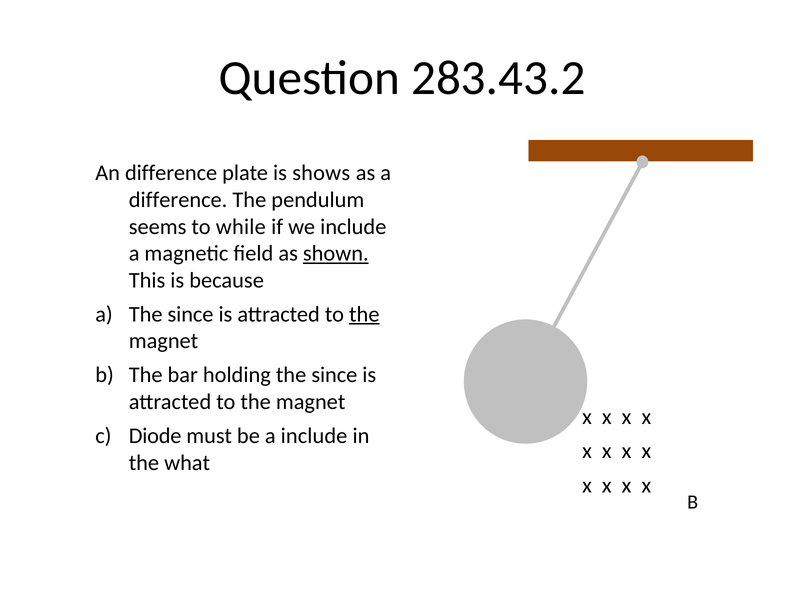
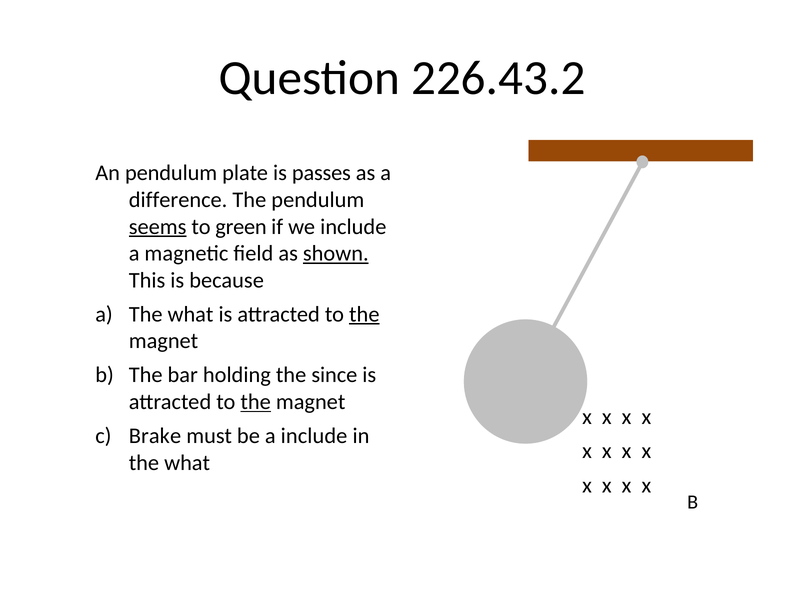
283.43.2: 283.43.2 -> 226.43.2
An difference: difference -> pendulum
shows: shows -> passes
seems underline: none -> present
while: while -> green
a The since: since -> what
the at (256, 402) underline: none -> present
Diode: Diode -> Brake
